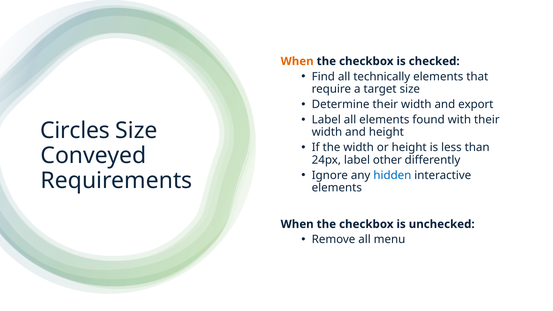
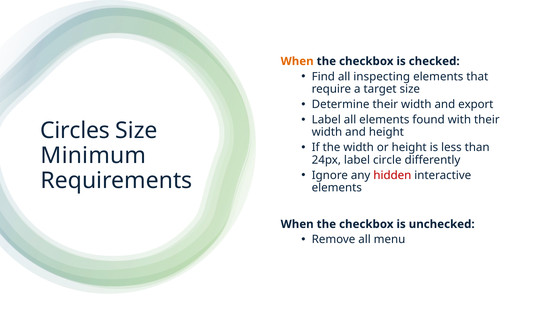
technically: technically -> inspecting
Conveyed: Conveyed -> Minimum
other: other -> circle
hidden colour: blue -> red
